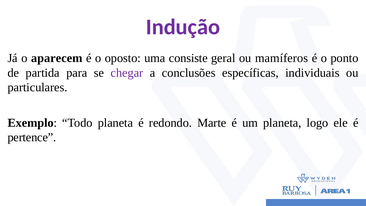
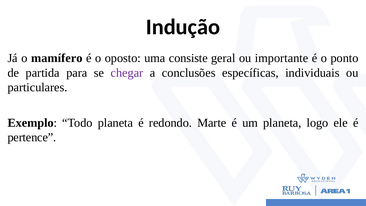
Indução colour: purple -> black
aparecem: aparecem -> mamífero
mamíferos: mamíferos -> importante
